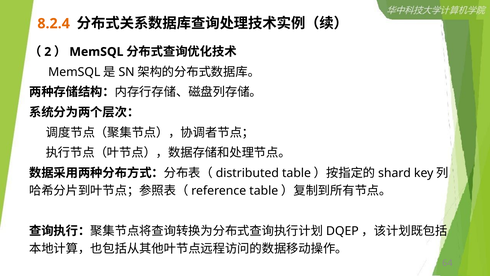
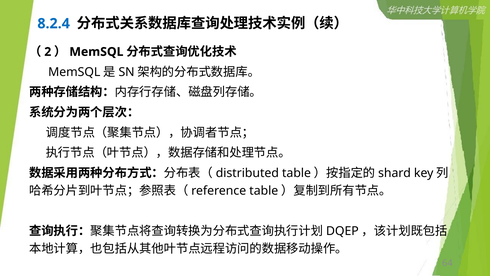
8.2.4 colour: orange -> blue
